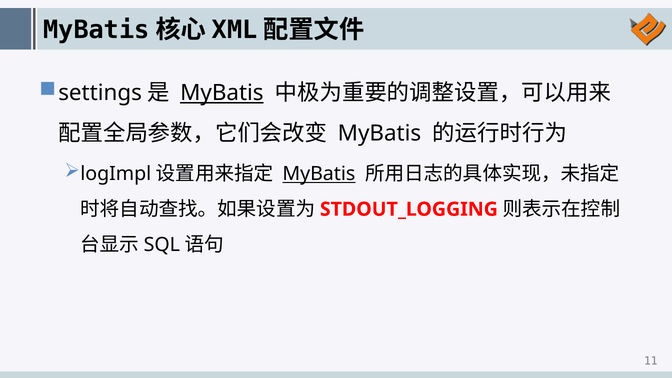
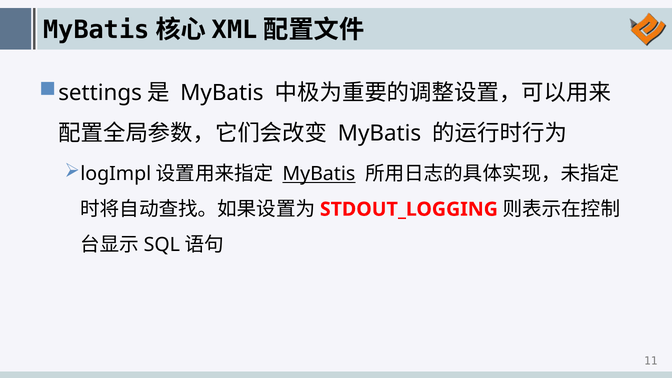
MyBatis at (222, 93) underline: present -> none
